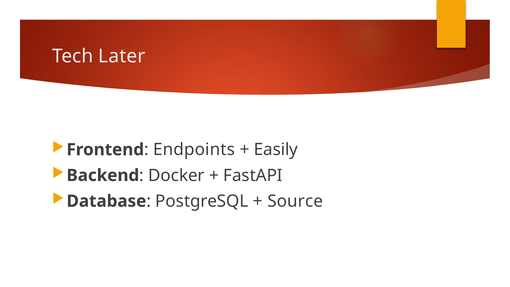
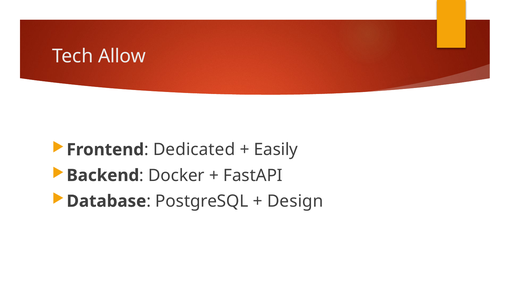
Later: Later -> Allow
Endpoints: Endpoints -> Dedicated
Source: Source -> Design
